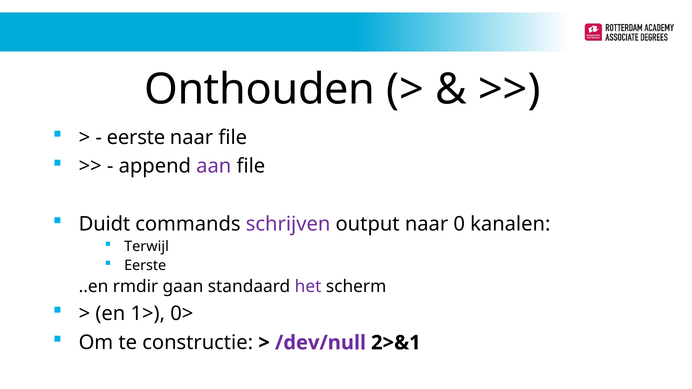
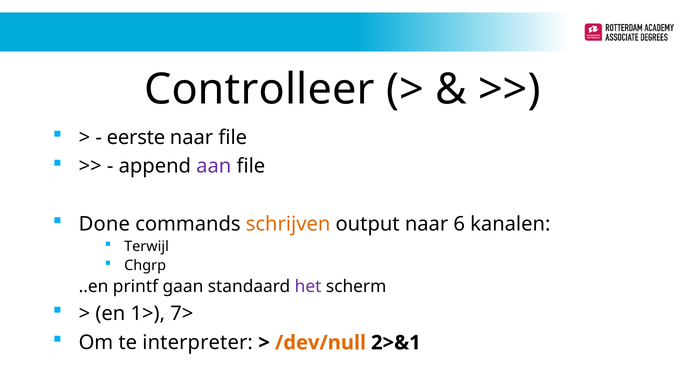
Onthouden: Onthouden -> Controlleer
Duidt: Duidt -> Done
schrijven colour: purple -> orange
0: 0 -> 6
Eerste at (145, 266): Eerste -> Chgrp
rmdir: rmdir -> printf
0>: 0> -> 7>
constructie: constructie -> interpreter
/dev/null colour: purple -> orange
